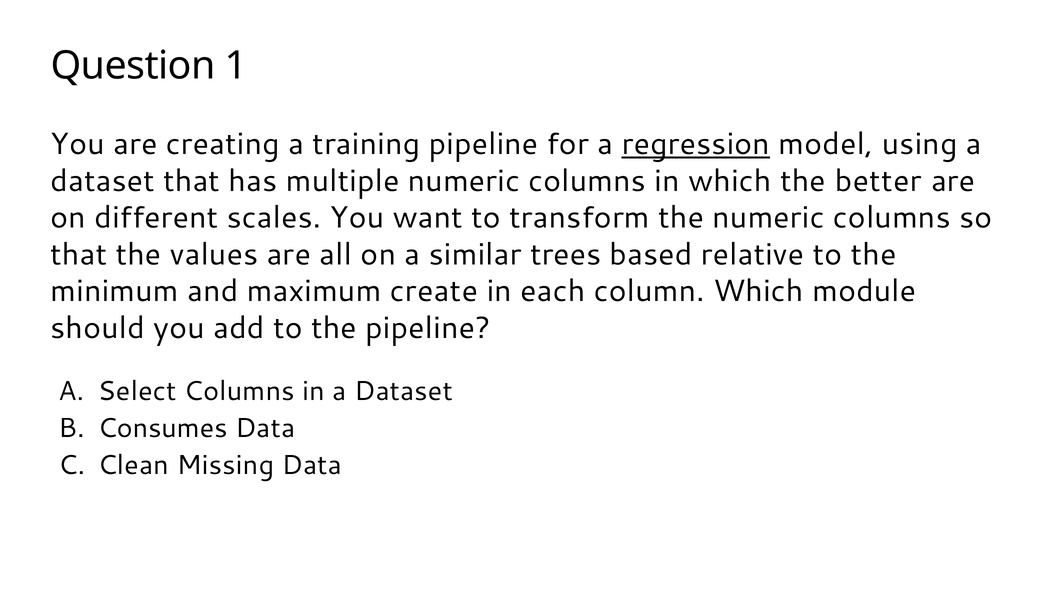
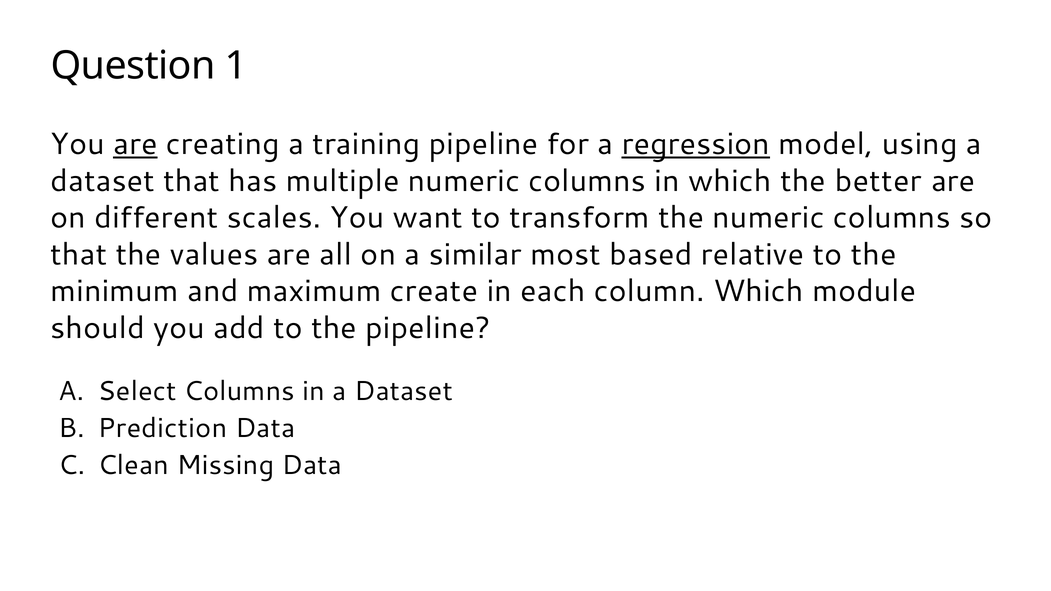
are at (135, 144) underline: none -> present
trees: trees -> most
Consumes: Consumes -> Prediction
